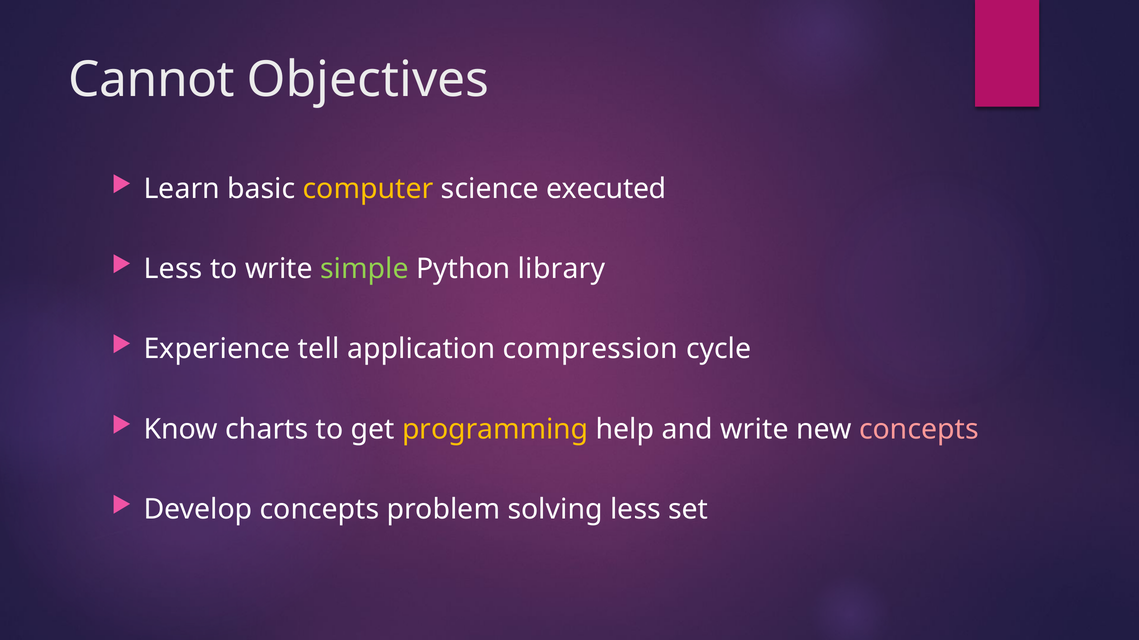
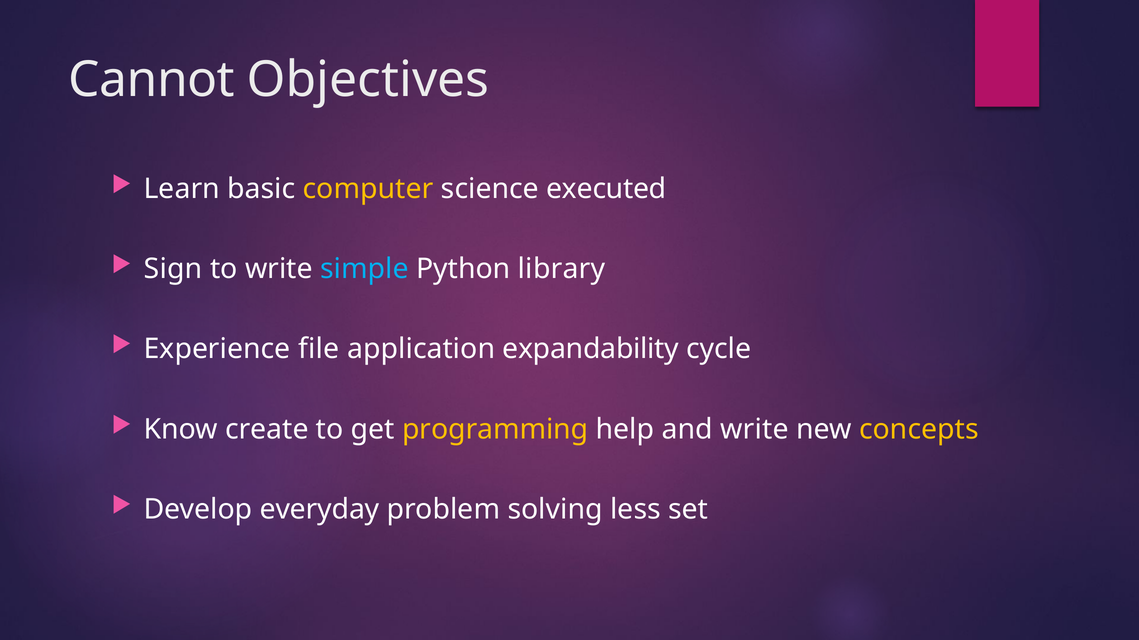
Less at (173, 269): Less -> Sign
simple colour: light green -> light blue
tell: tell -> file
compression: compression -> expandability
charts: charts -> create
concepts at (919, 430) colour: pink -> yellow
Develop concepts: concepts -> everyday
